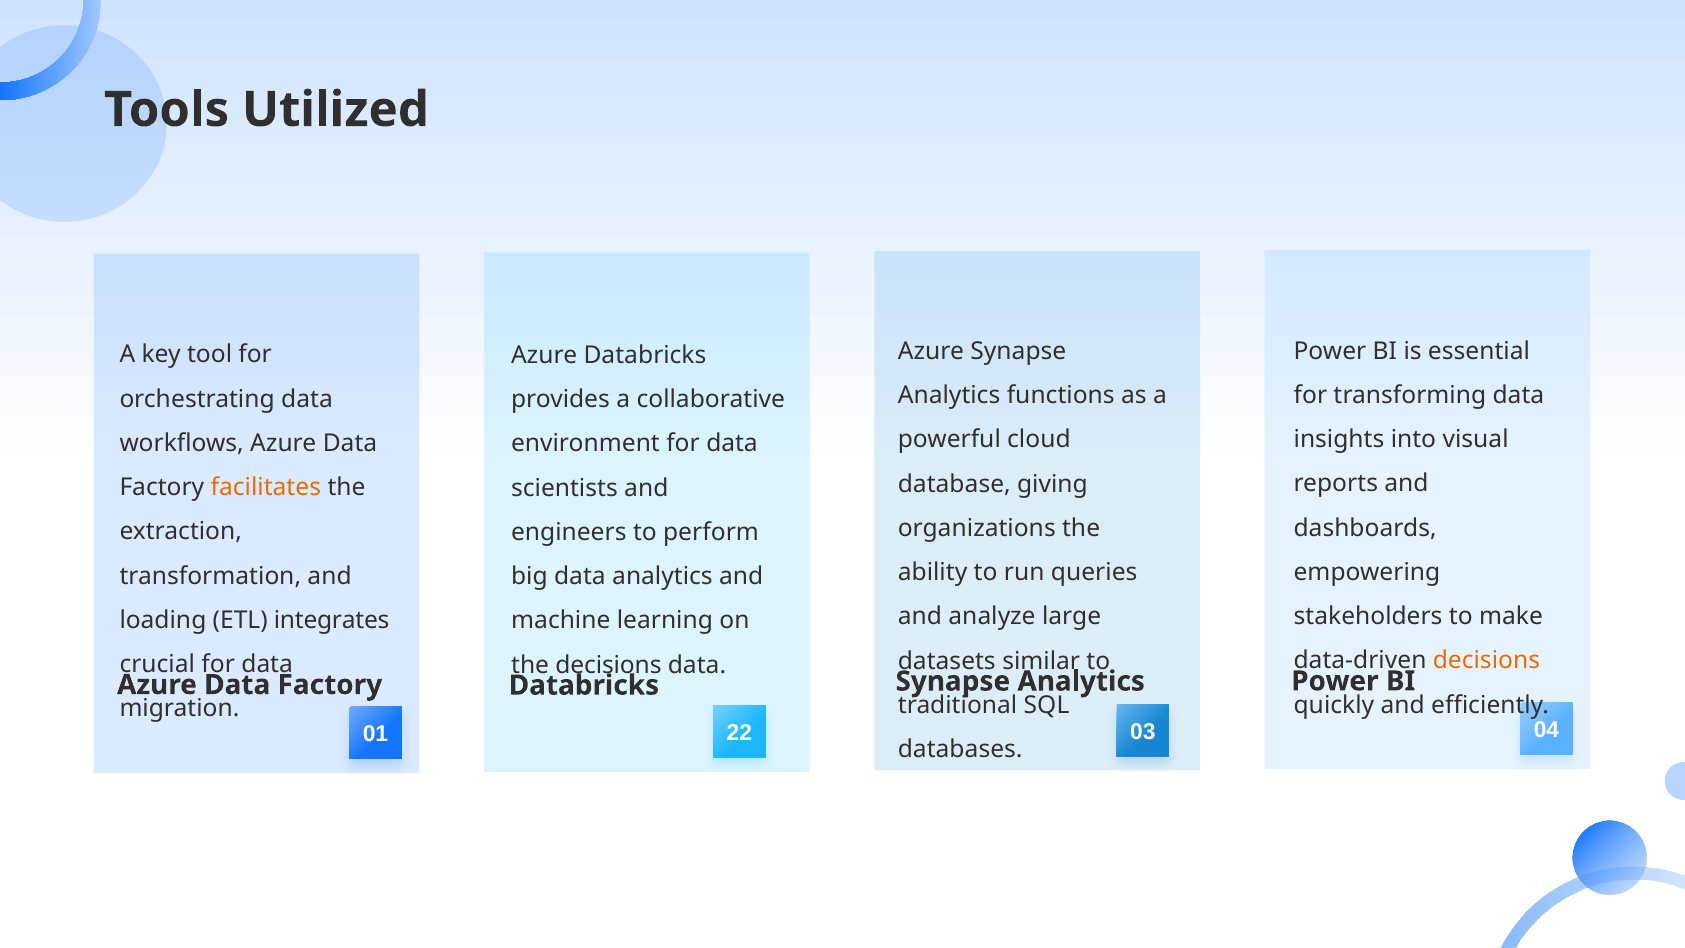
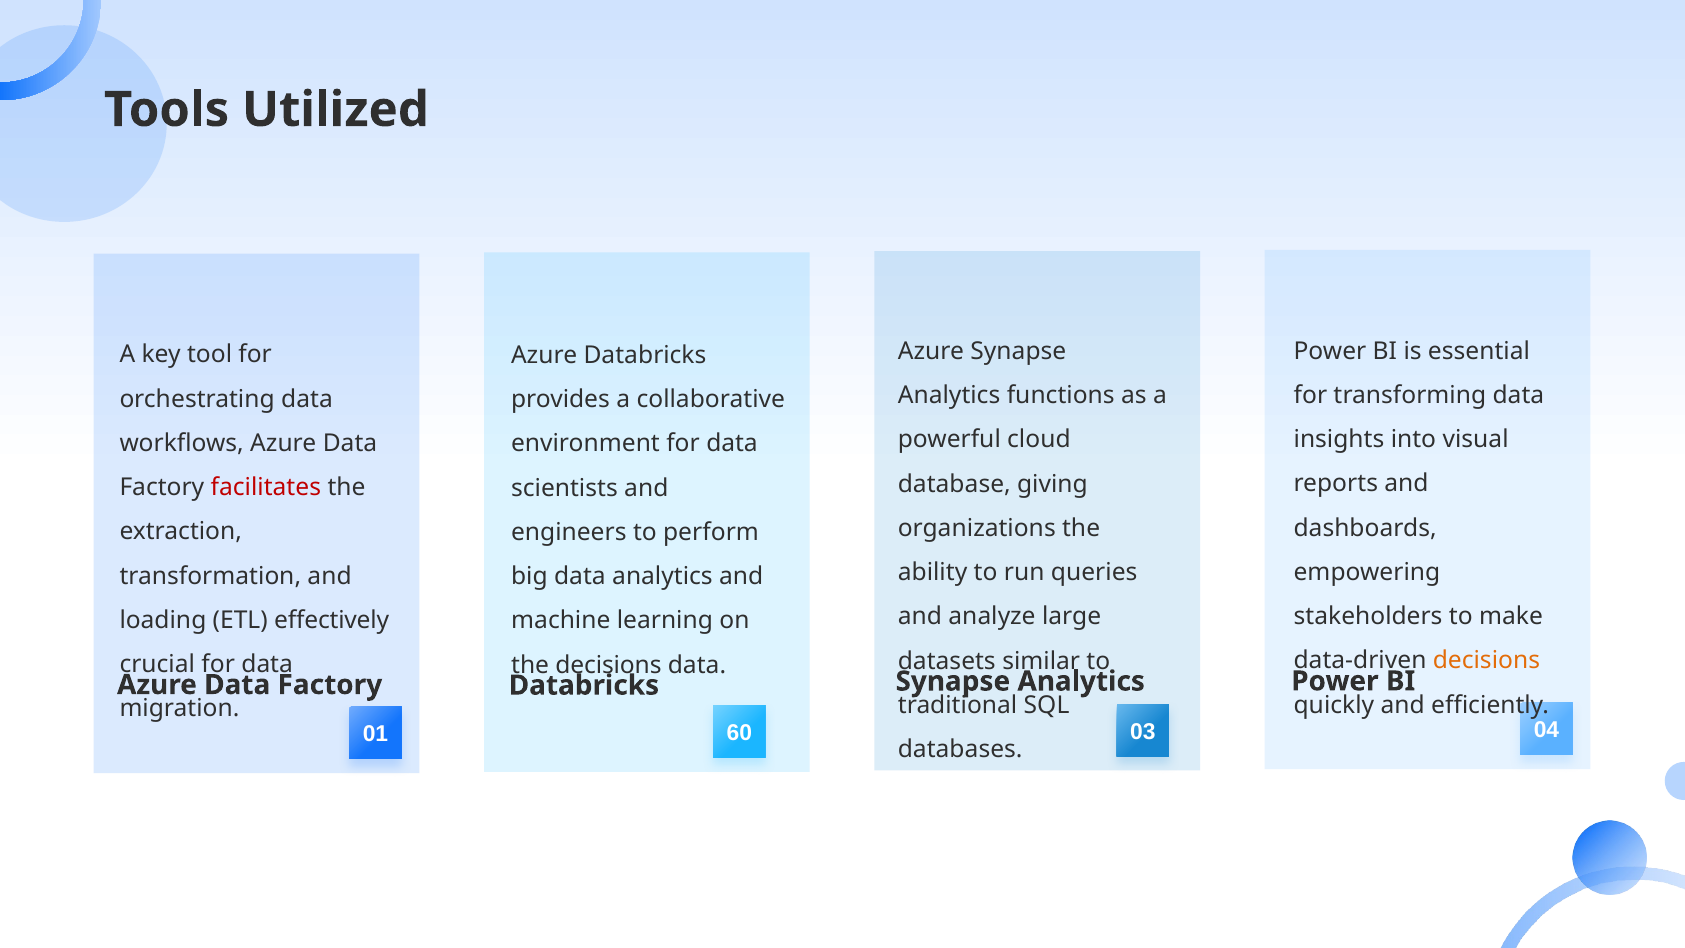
facilitates colour: orange -> red
integrates: integrates -> effectively
22: 22 -> 60
